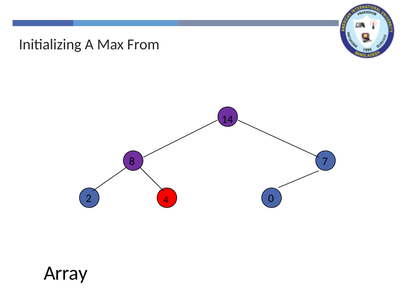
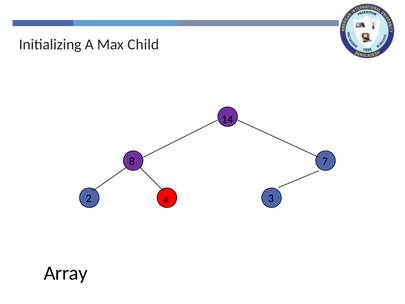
From: From -> Child
0: 0 -> 3
